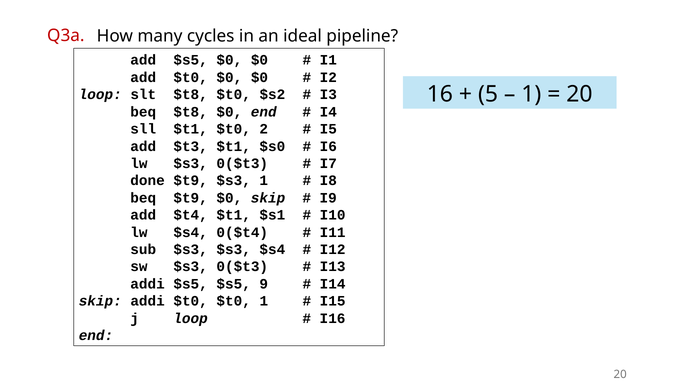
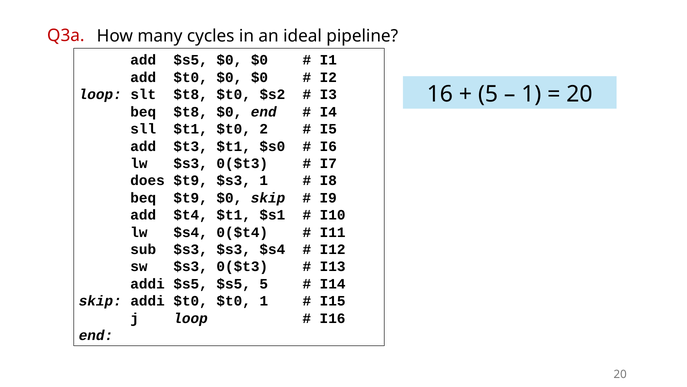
done: done -> does
$s5 9: 9 -> 5
